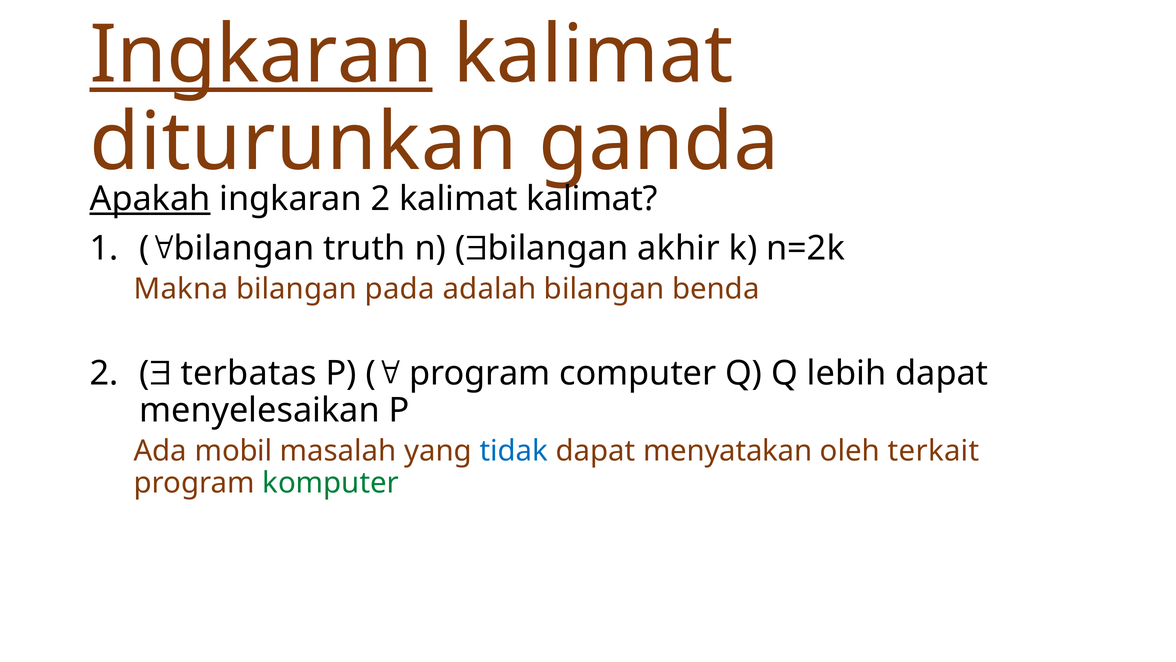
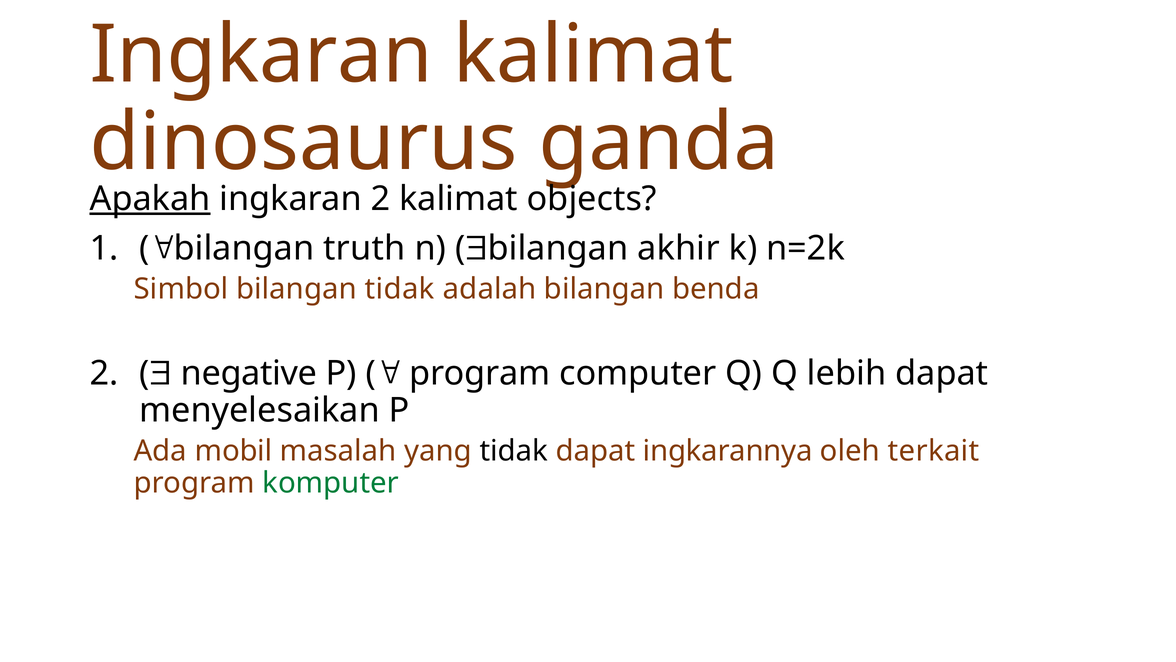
Ingkaran at (261, 55) underline: present -> none
diturunkan: diturunkan -> dinosaurus
kalimat kalimat: kalimat -> objects
Makna: Makna -> Simbol
bilangan pada: pada -> tidak
terbatas: terbatas -> negative
tidak at (514, 451) colour: blue -> black
menyatakan: menyatakan -> ingkarannya
